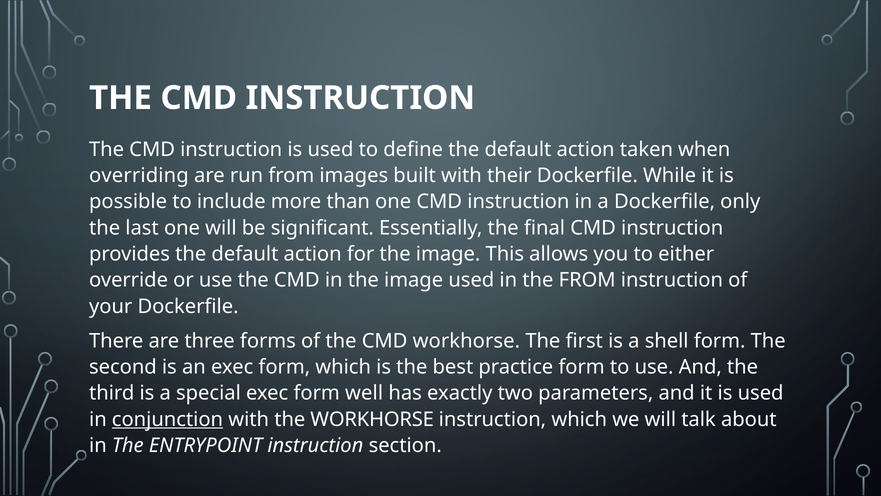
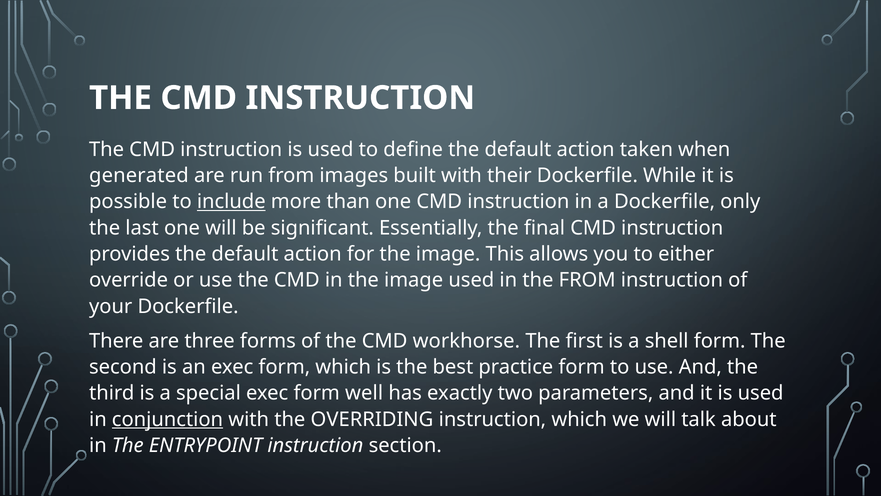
overriding: overriding -> generated
include underline: none -> present
the WORKHORSE: WORKHORSE -> OVERRIDING
